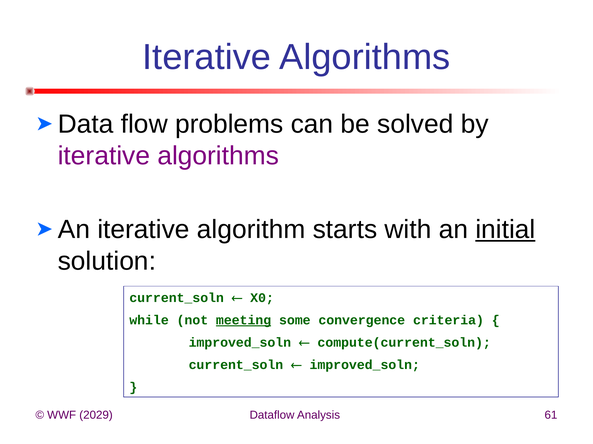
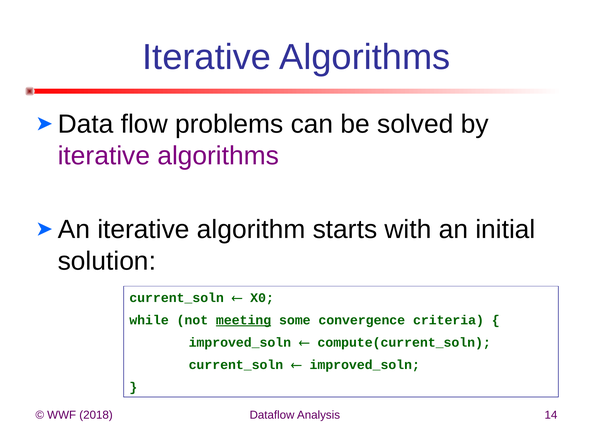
initial underline: present -> none
2029: 2029 -> 2018
61: 61 -> 14
